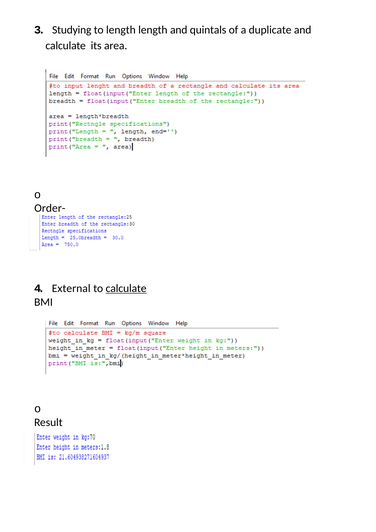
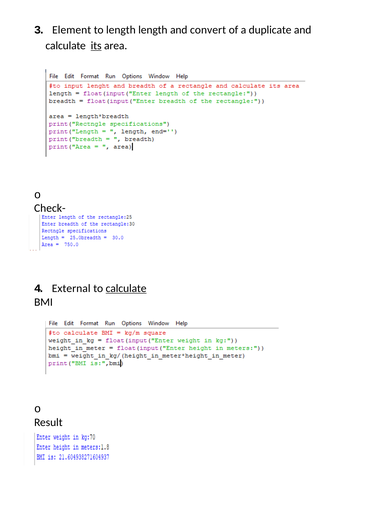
Studying: Studying -> Element
quintals: quintals -> convert
its underline: none -> present
Order-: Order- -> Check-
